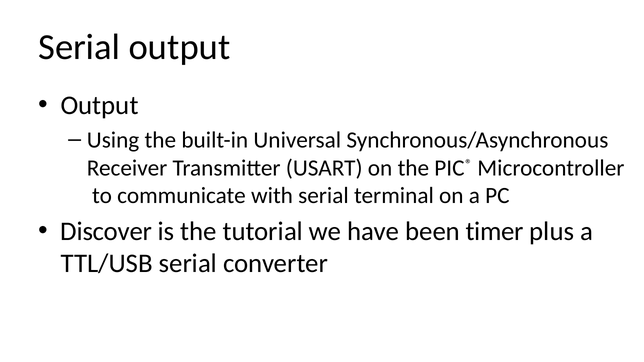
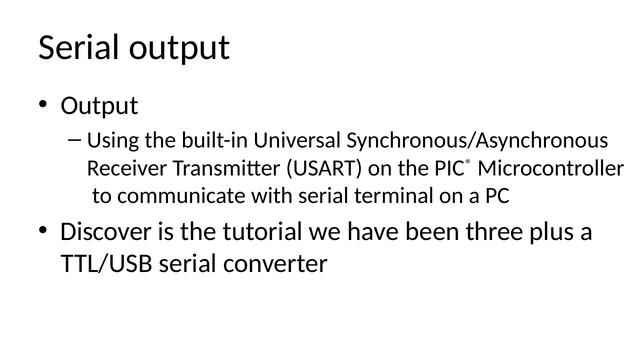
timer: timer -> three
